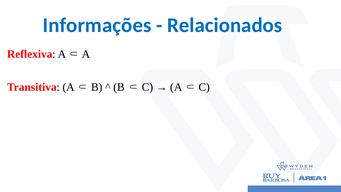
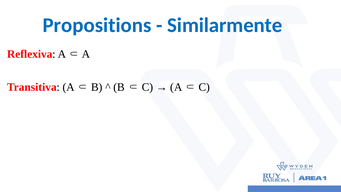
Informações: Informações -> Propositions
Relacionados: Relacionados -> Similarmente
